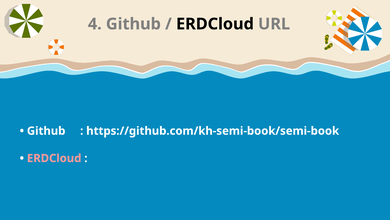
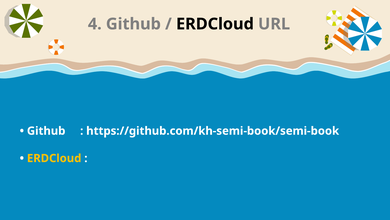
ERDCloud at (54, 158) colour: pink -> yellow
